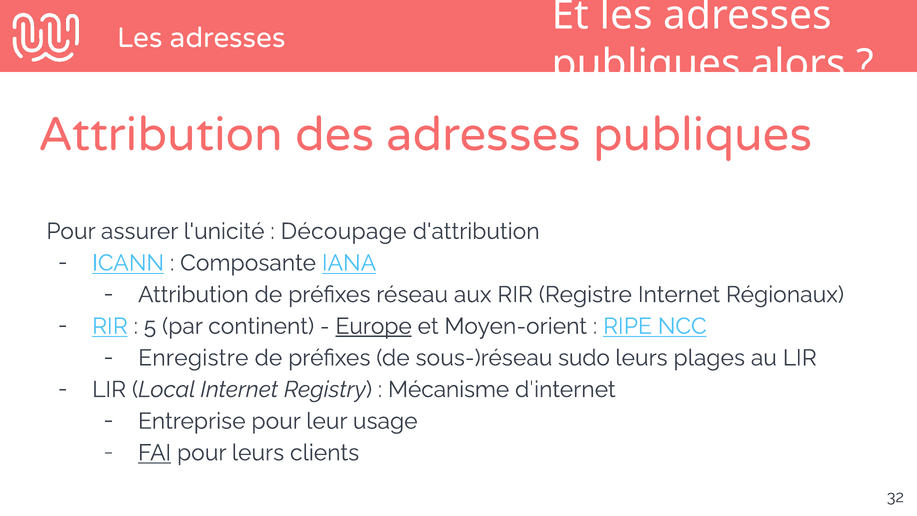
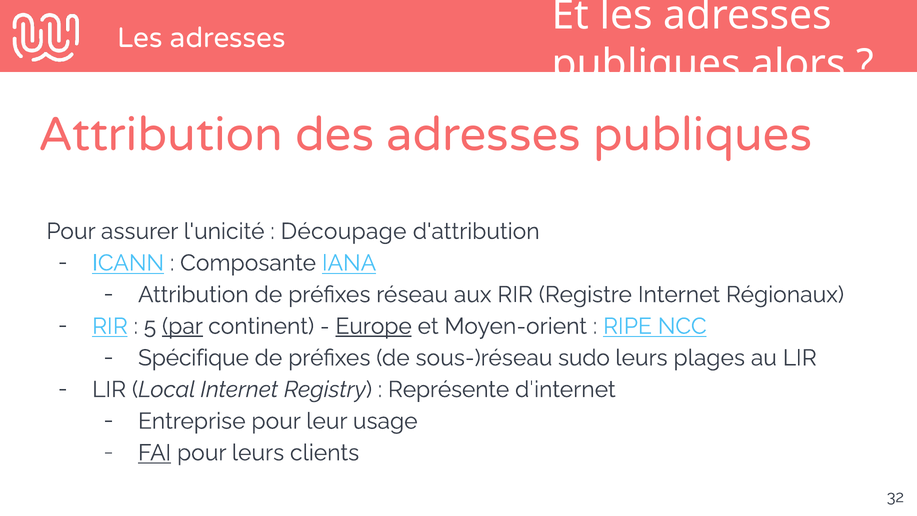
par underline: none -> present
Enregistre: Enregistre -> Spécifique
Mécanisme: Mécanisme -> Représente
